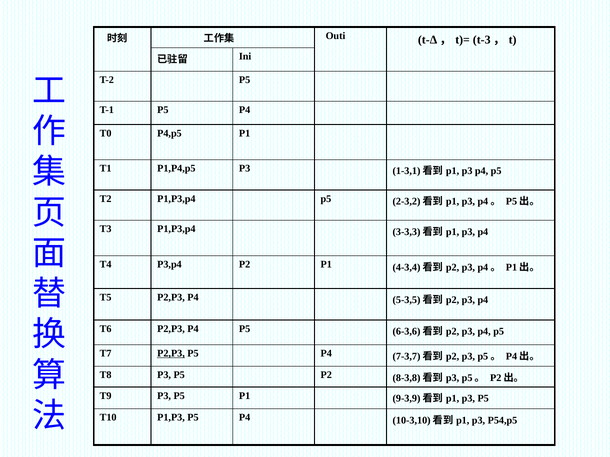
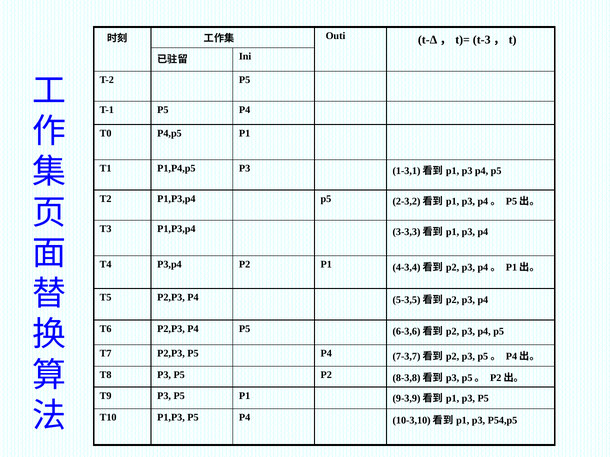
P2,P3 at (171, 354) underline: present -> none
